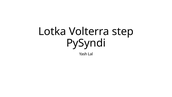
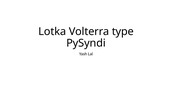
step: step -> type
